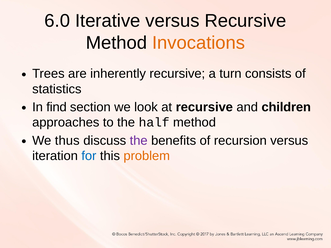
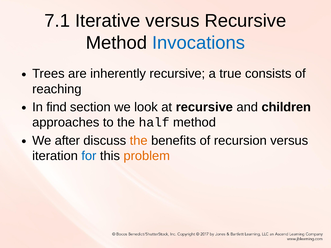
6.0: 6.0 -> 7.1
Invocations colour: orange -> blue
turn: turn -> true
statistics: statistics -> reaching
thus: thus -> after
the at (139, 141) colour: purple -> orange
